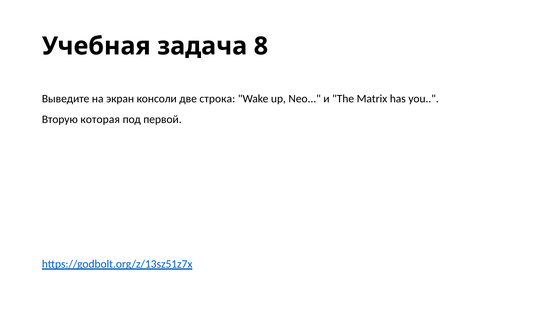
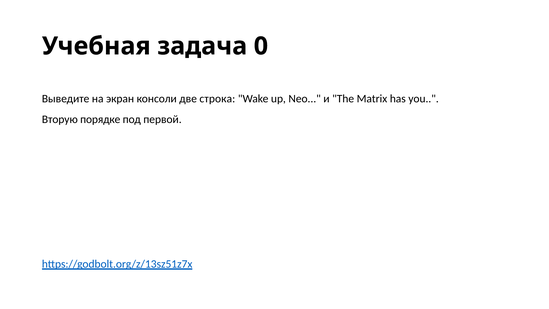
8: 8 -> 0
которая: которая -> порядке
